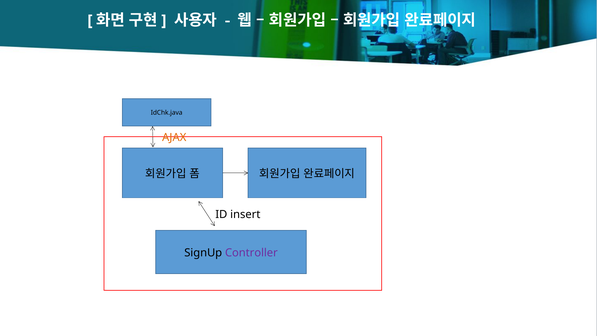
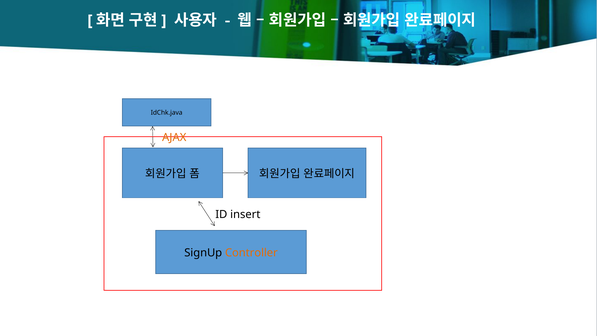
Controller colour: purple -> orange
